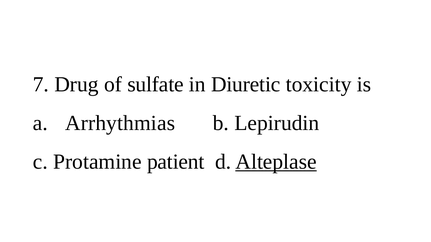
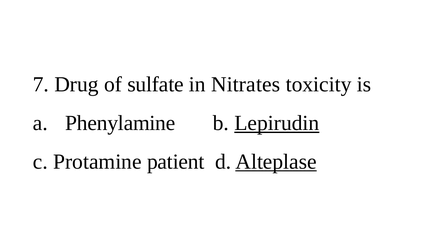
Diuretic: Diuretic -> Nitrates
Arrhythmias: Arrhythmias -> Phenylamine
Lepirudin underline: none -> present
